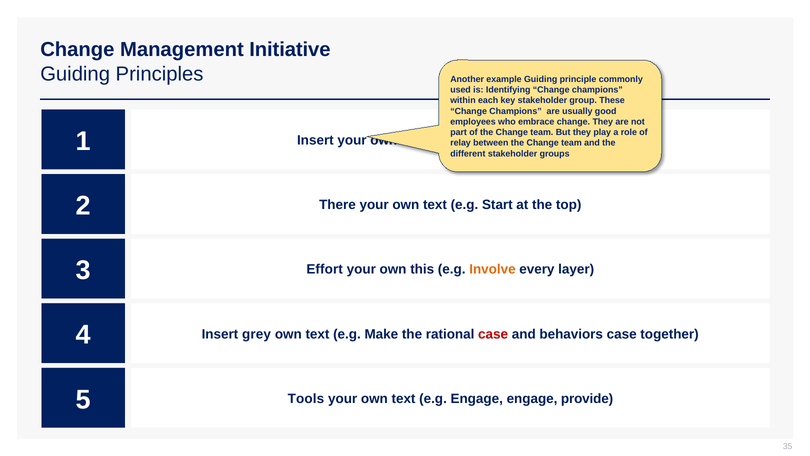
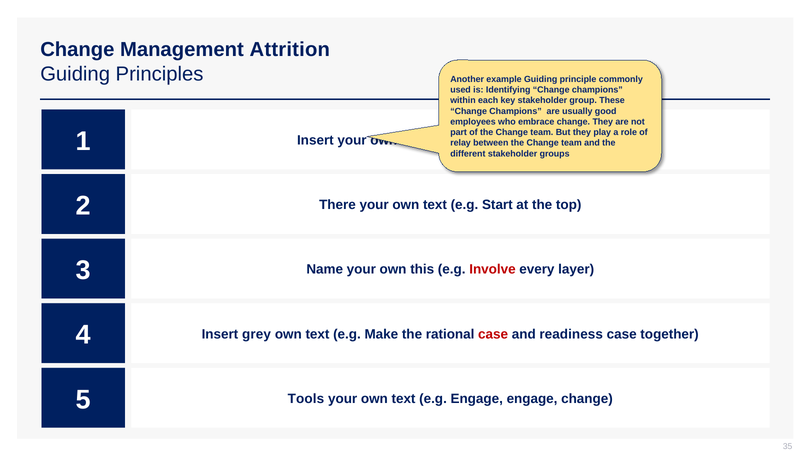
Initiative: Initiative -> Attrition
Effort: Effort -> Name
Involve colour: orange -> red
behaviors: behaviors -> readiness
engage provide: provide -> change
